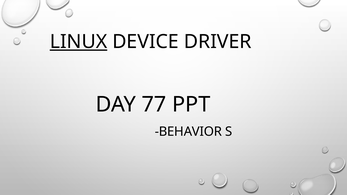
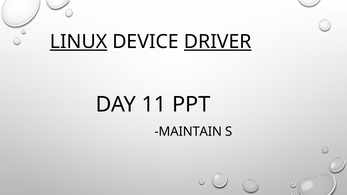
DRIVER underline: none -> present
77: 77 -> 11
BEHAVIOR: BEHAVIOR -> MAINTAIN
